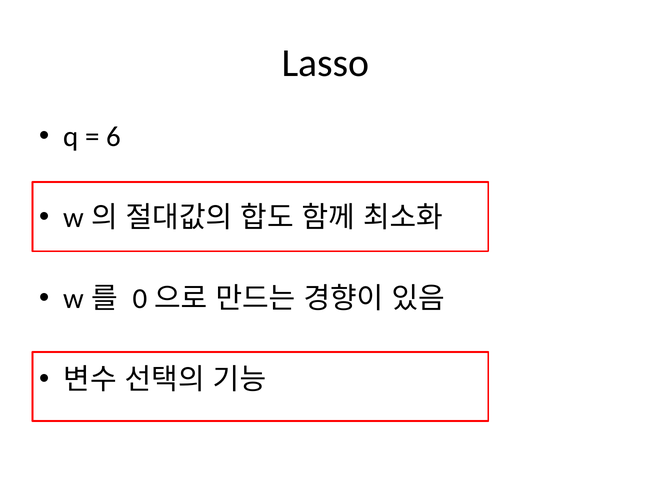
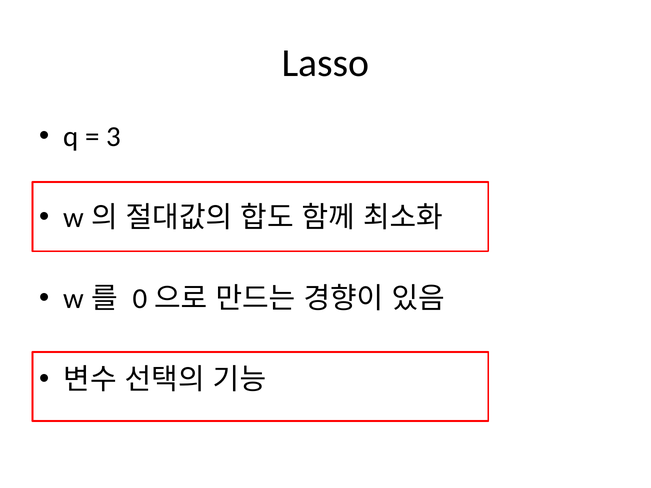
6: 6 -> 3
